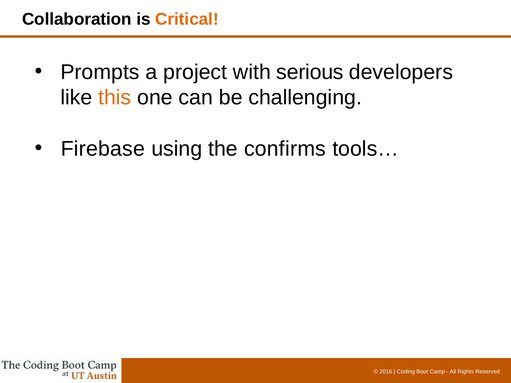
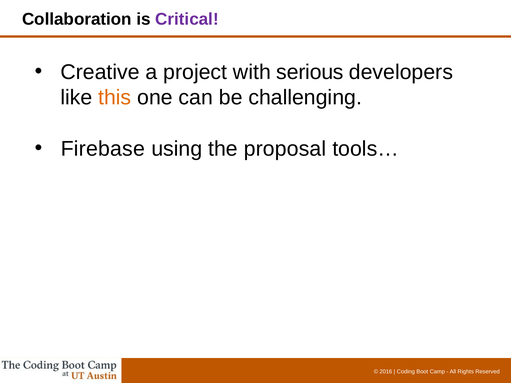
Critical colour: orange -> purple
Prompts: Prompts -> Creative
confirms: confirms -> proposal
